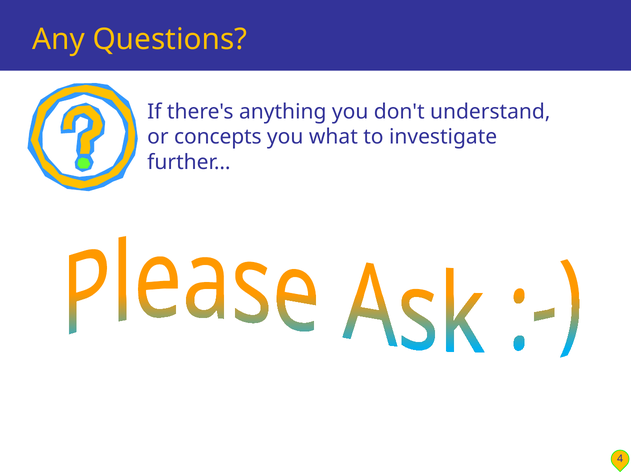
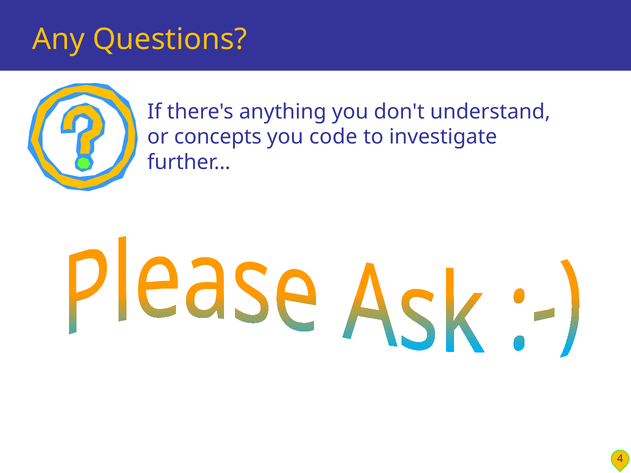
what: what -> code
